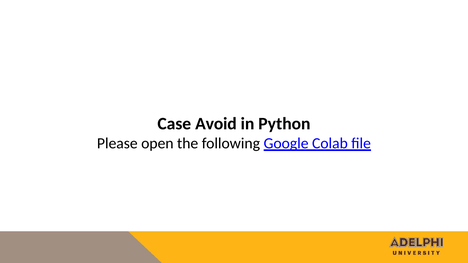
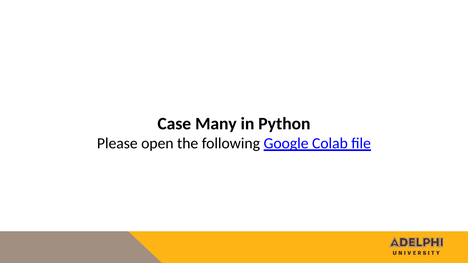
Avoid: Avoid -> Many
